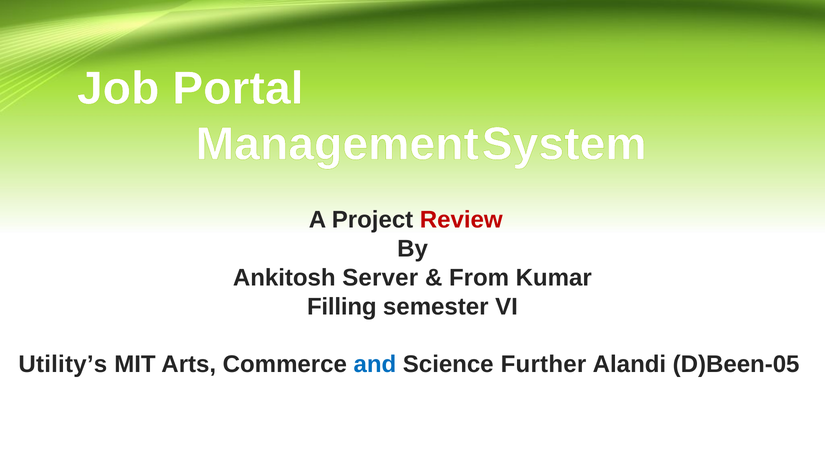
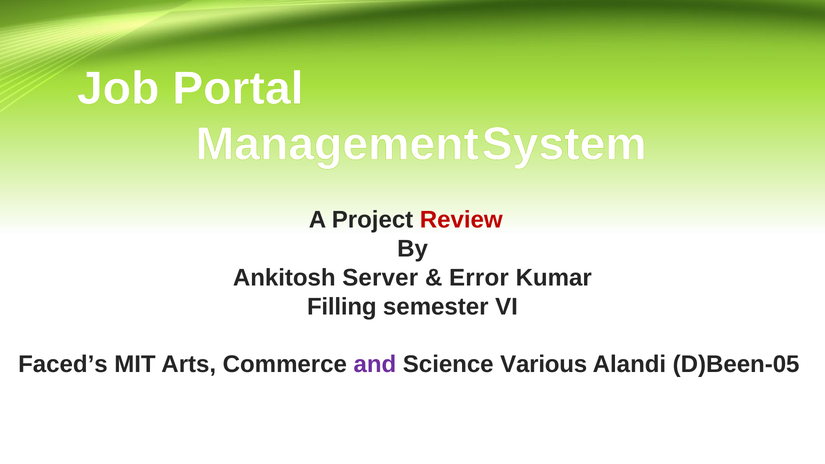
From: From -> Error
Utility’s: Utility’s -> Faced’s
and colour: blue -> purple
Further: Further -> Various
